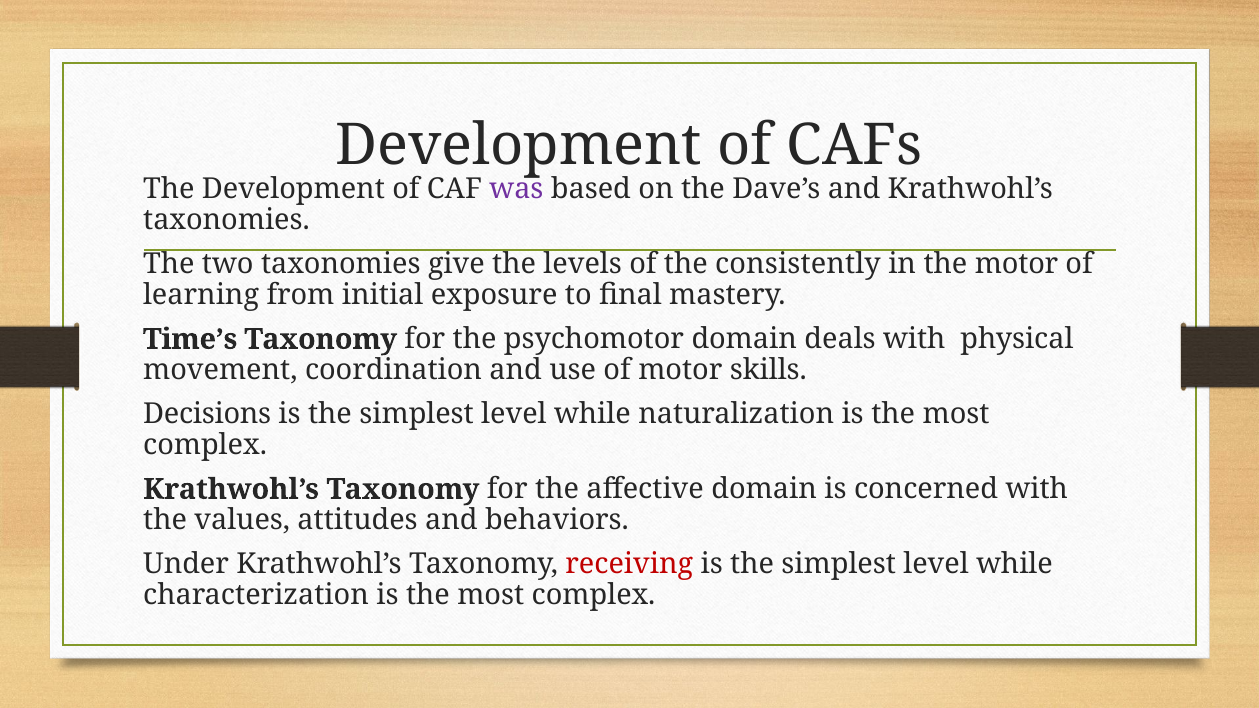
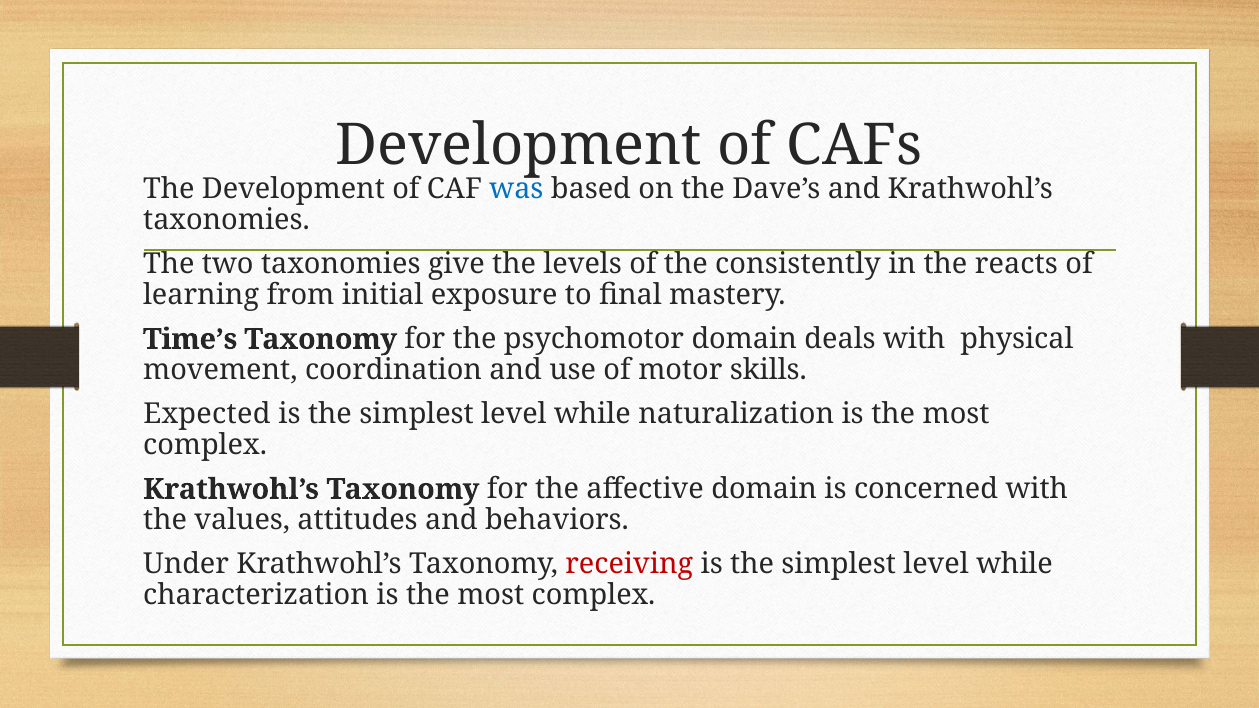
was colour: purple -> blue
the motor: motor -> reacts
Decisions: Decisions -> Expected
